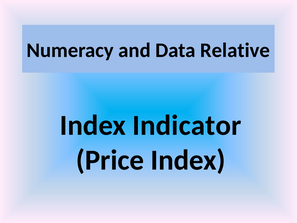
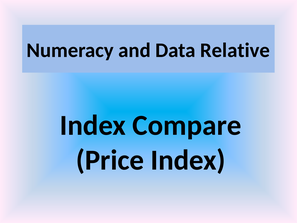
Indicator: Indicator -> Compare
